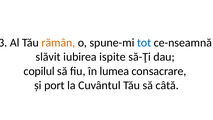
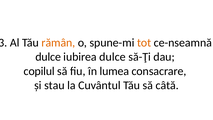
tot colour: blue -> orange
slăvit at (48, 57): slăvit -> dulce
iubirea ispite: ispite -> dulce
port: port -> stau
